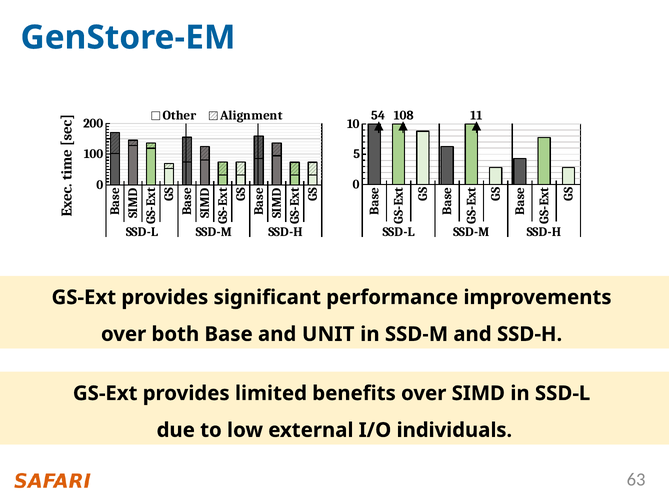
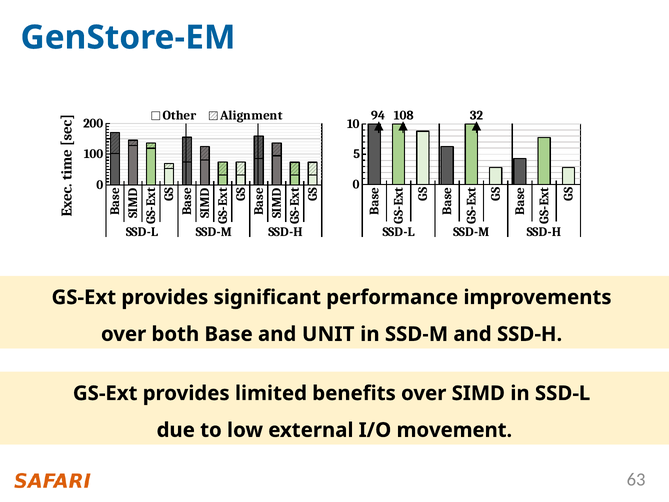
54: 54 -> 94
11: 11 -> 32
individuals: individuals -> movement
